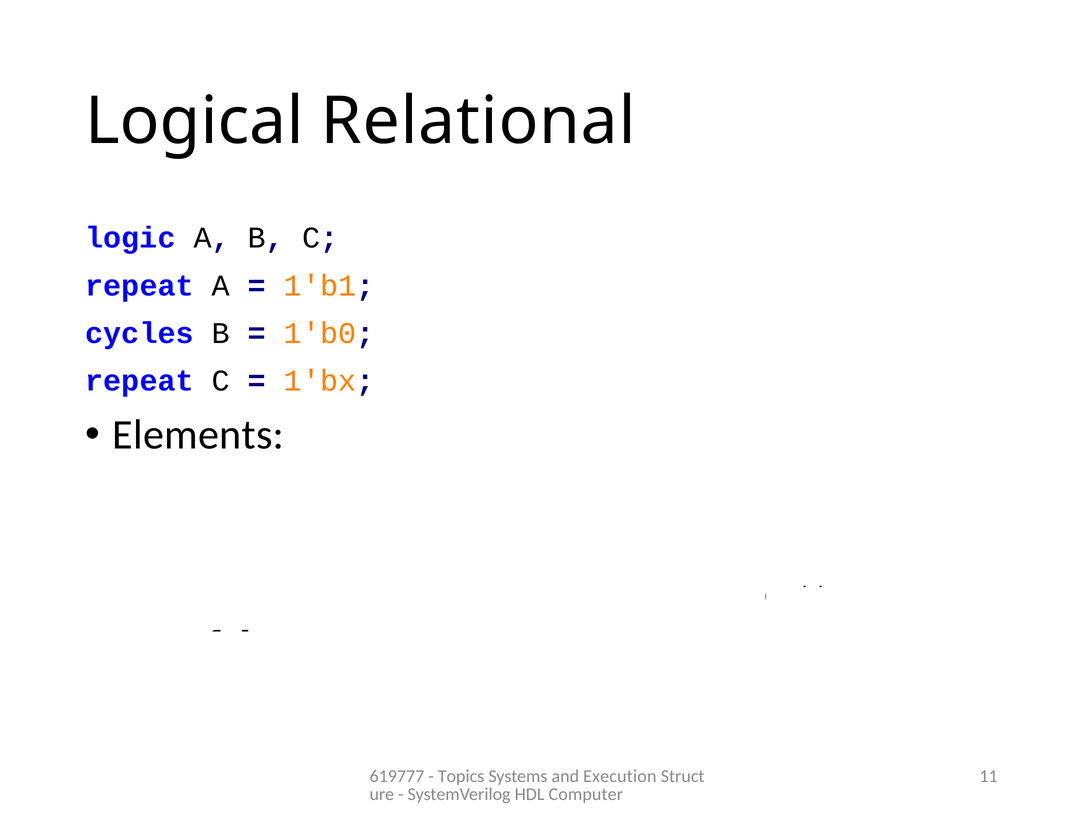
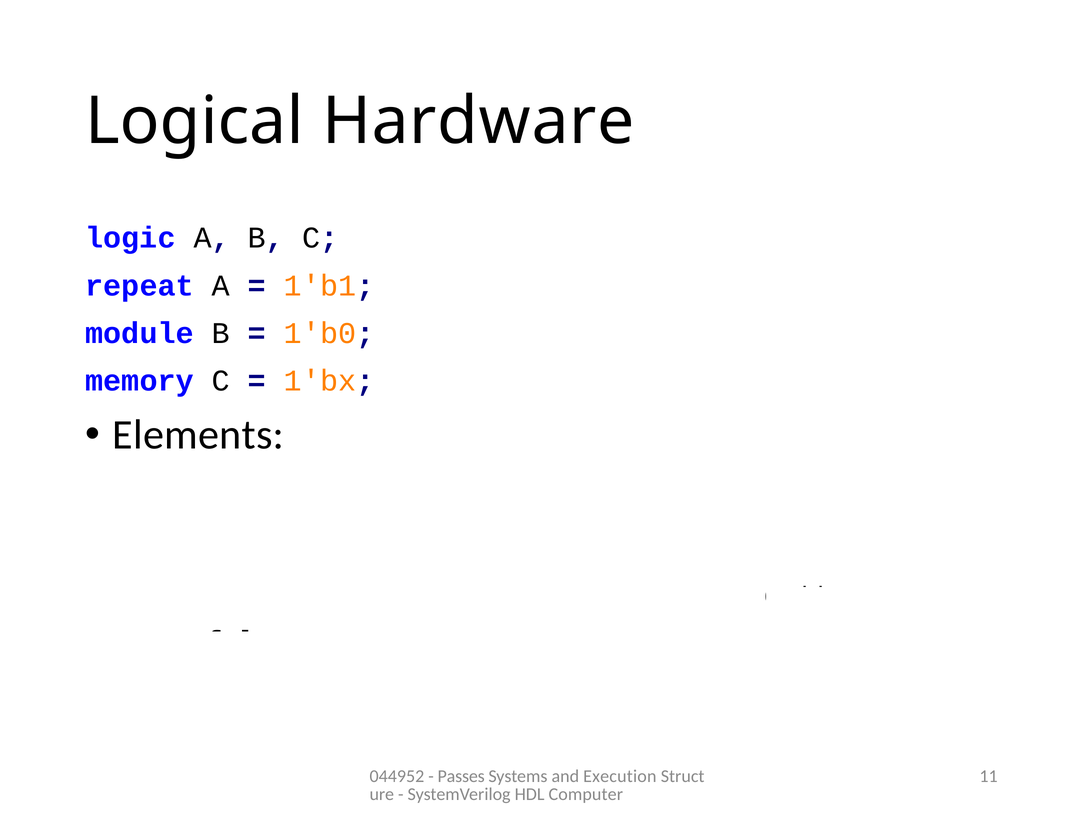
Relational: Relational -> Hardware
cycles: cycles -> module
repeat at (140, 381): repeat -> memory
619777: 619777 -> 044952
Topics: Topics -> Passes
